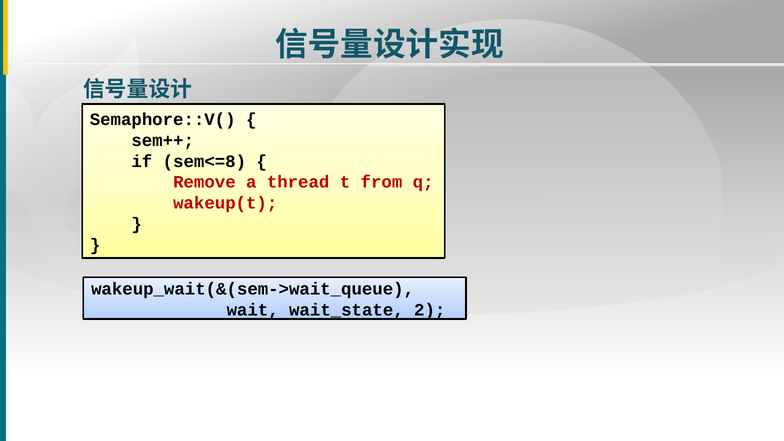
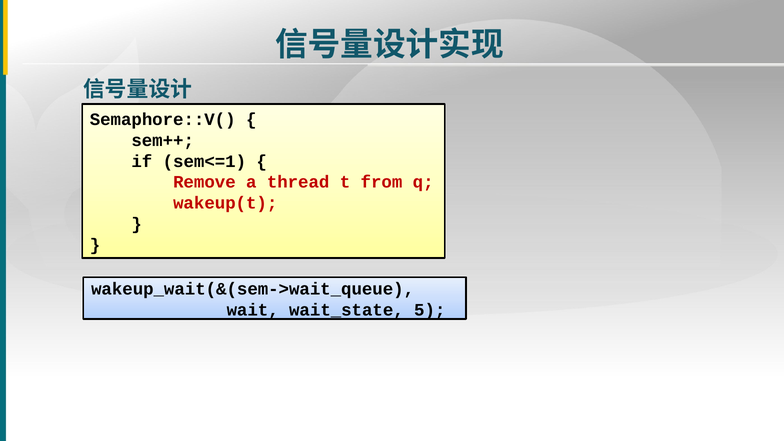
sem<=8: sem<=8 -> sem<=1
2: 2 -> 5
